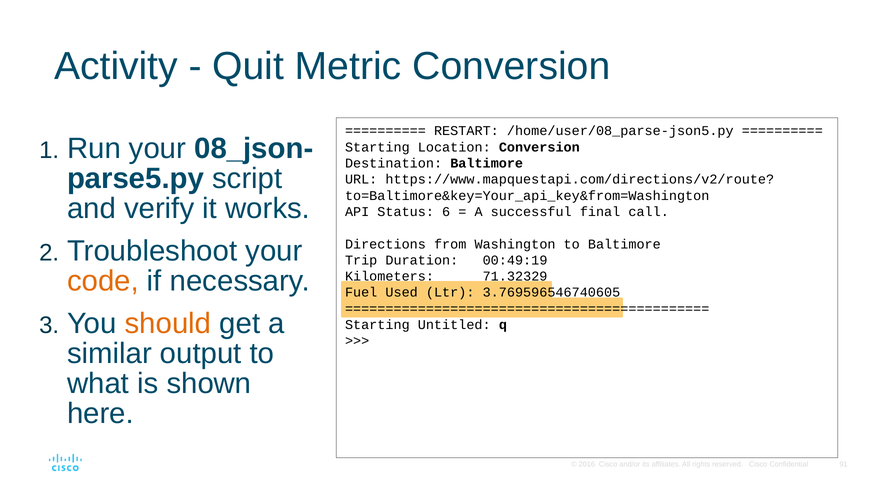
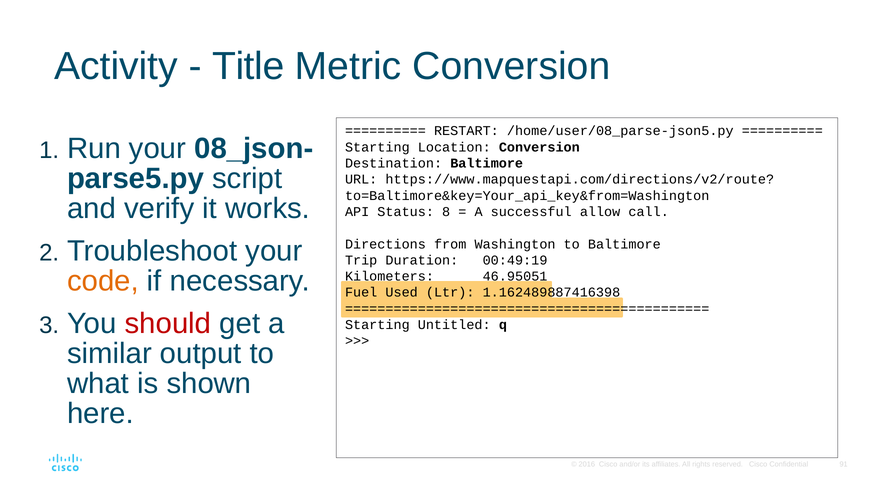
Quit: Quit -> Title
6: 6 -> 8
final: final -> allow
71.32329: 71.32329 -> 46.95051
3.769596546740605: 3.769596546740605 -> 1.162489887416398
should colour: orange -> red
